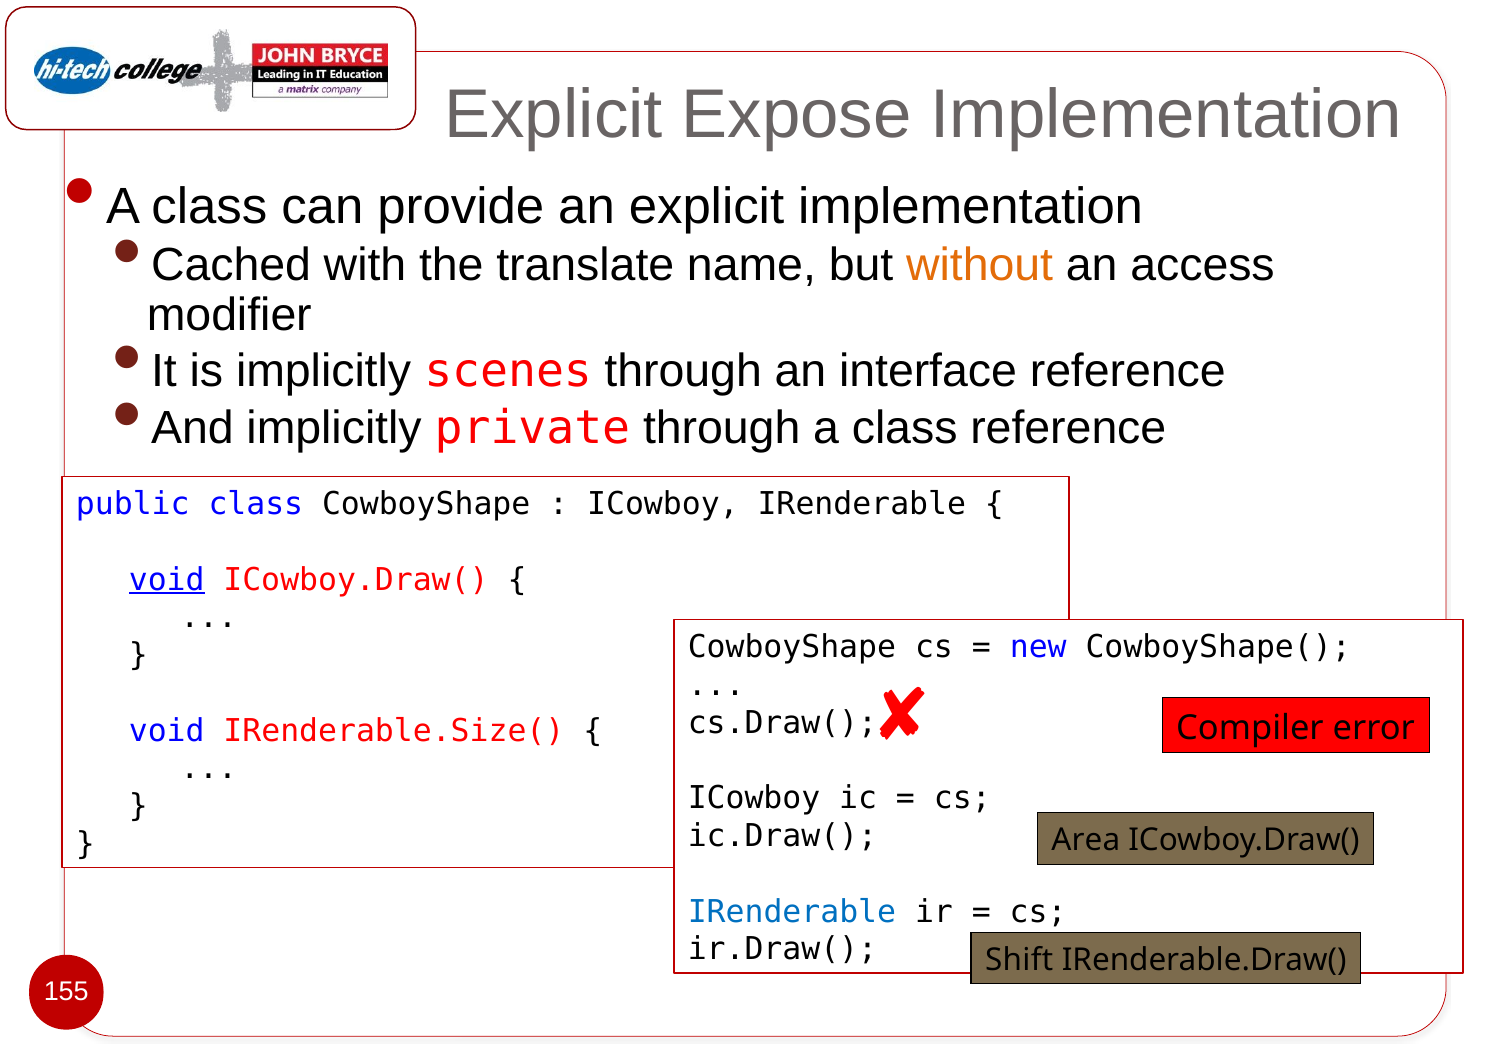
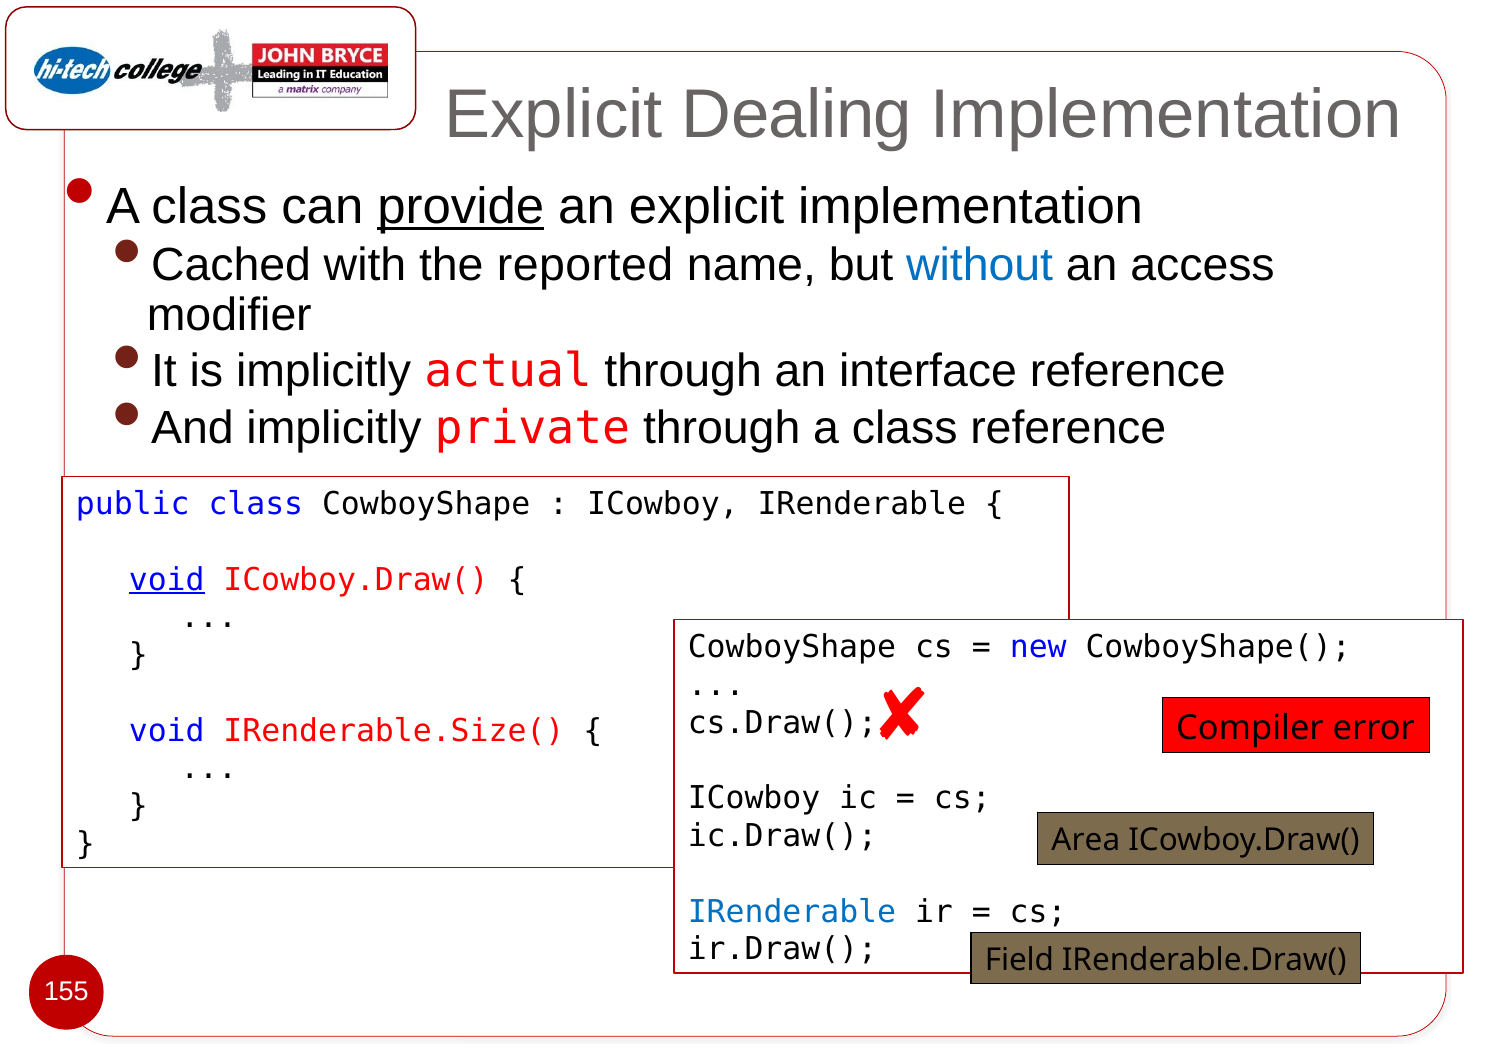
Expose: Expose -> Dealing
provide underline: none -> present
translate: translate -> reported
without colour: orange -> blue
scenes: scenes -> actual
Shift: Shift -> Field
